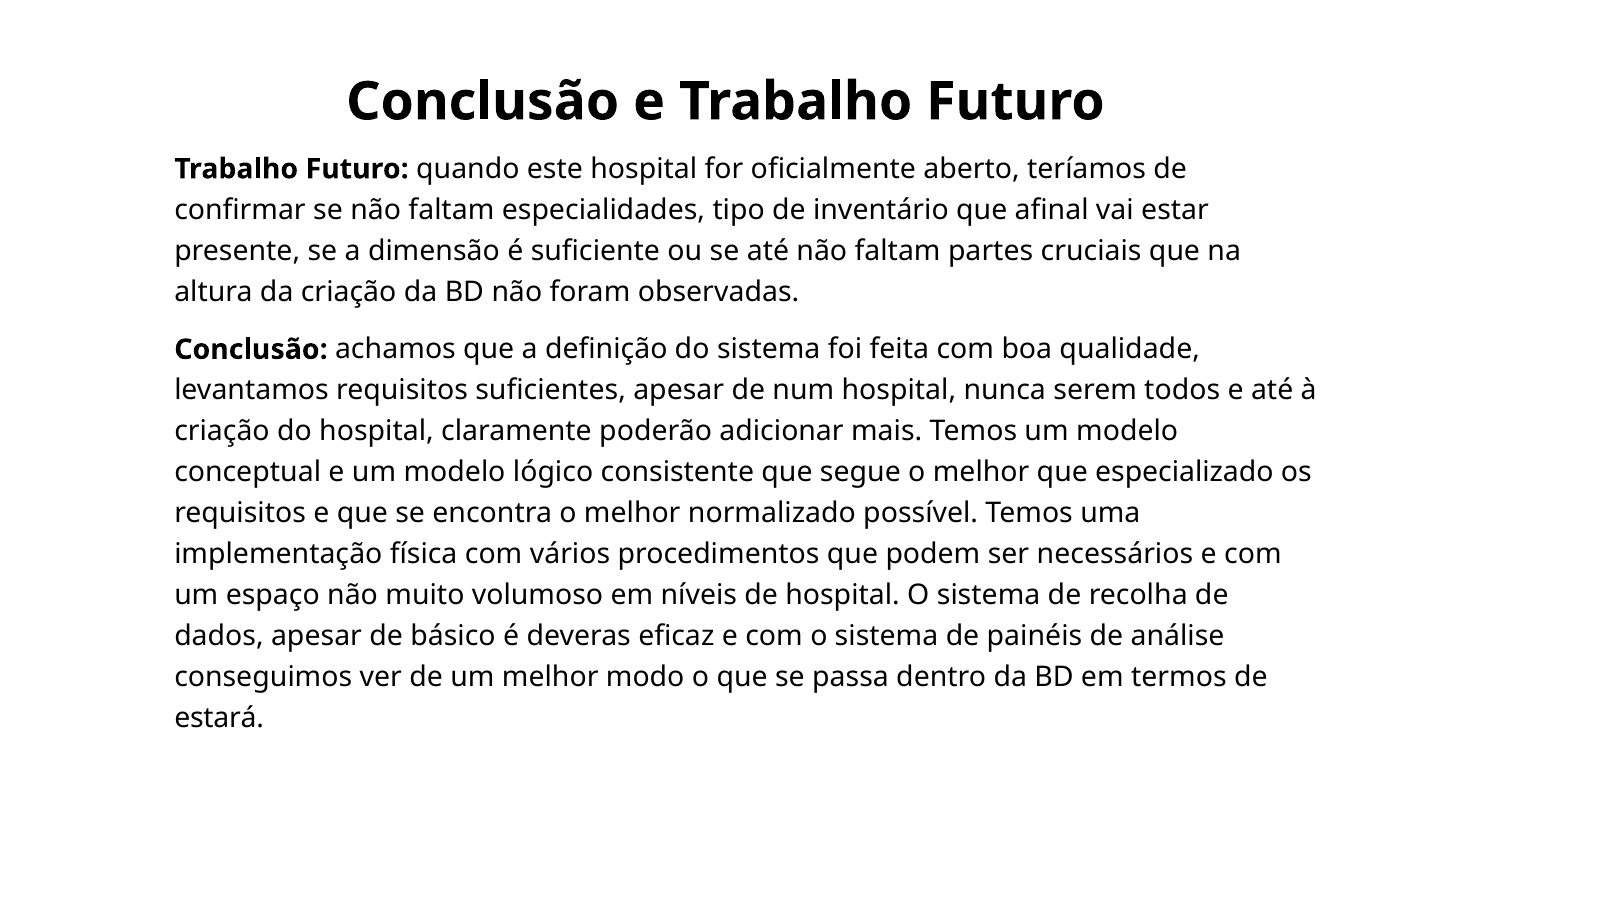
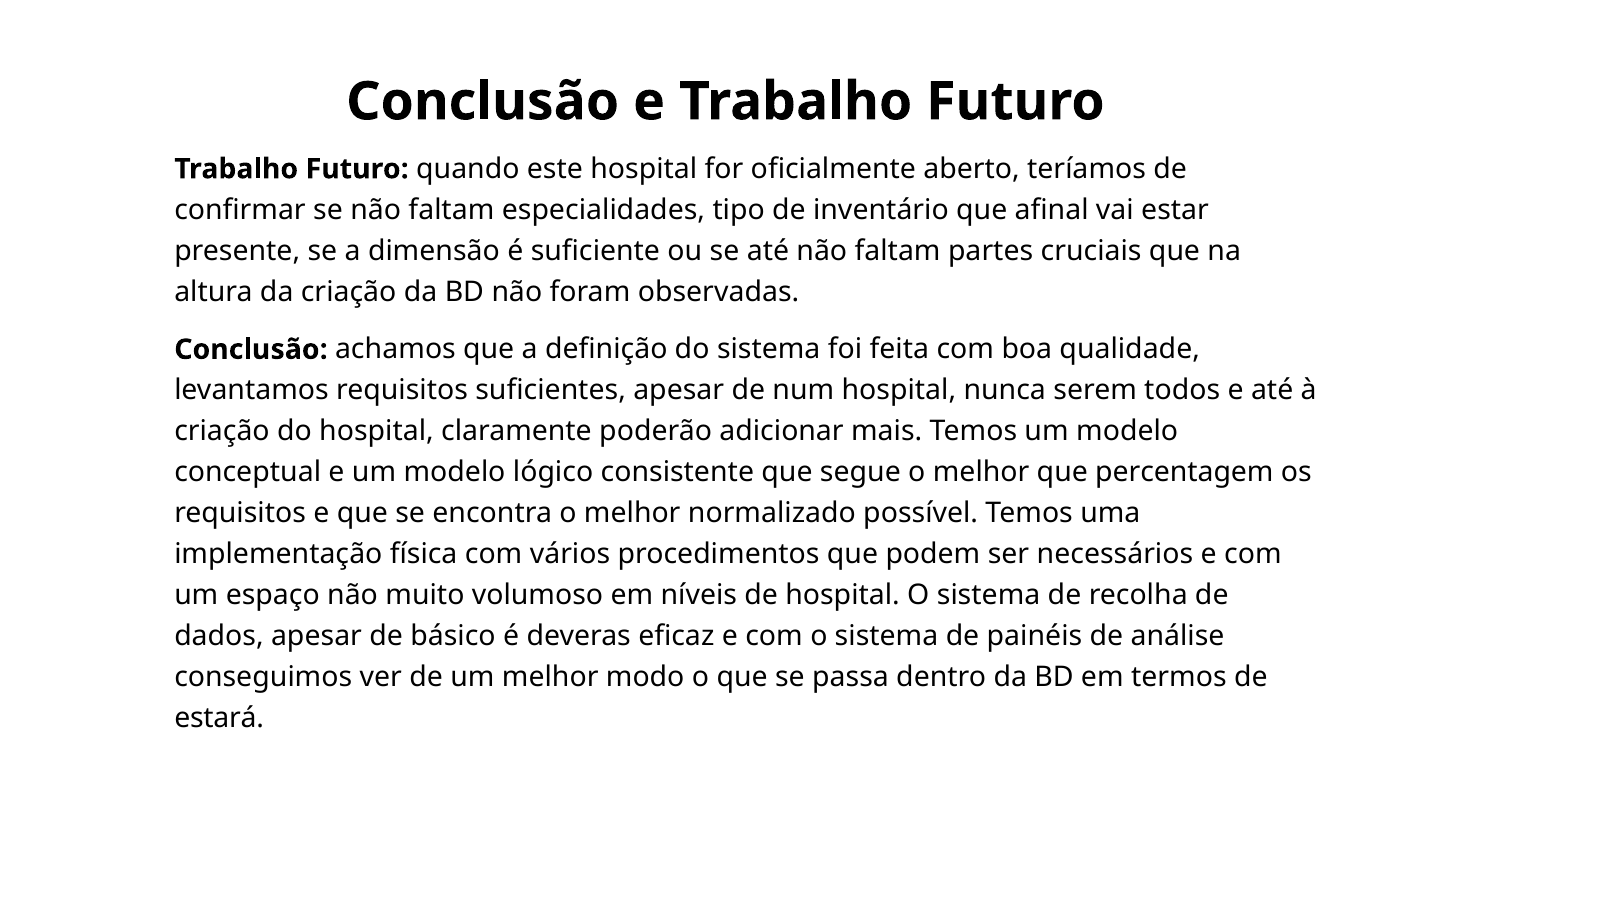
especializado: especializado -> percentagem
